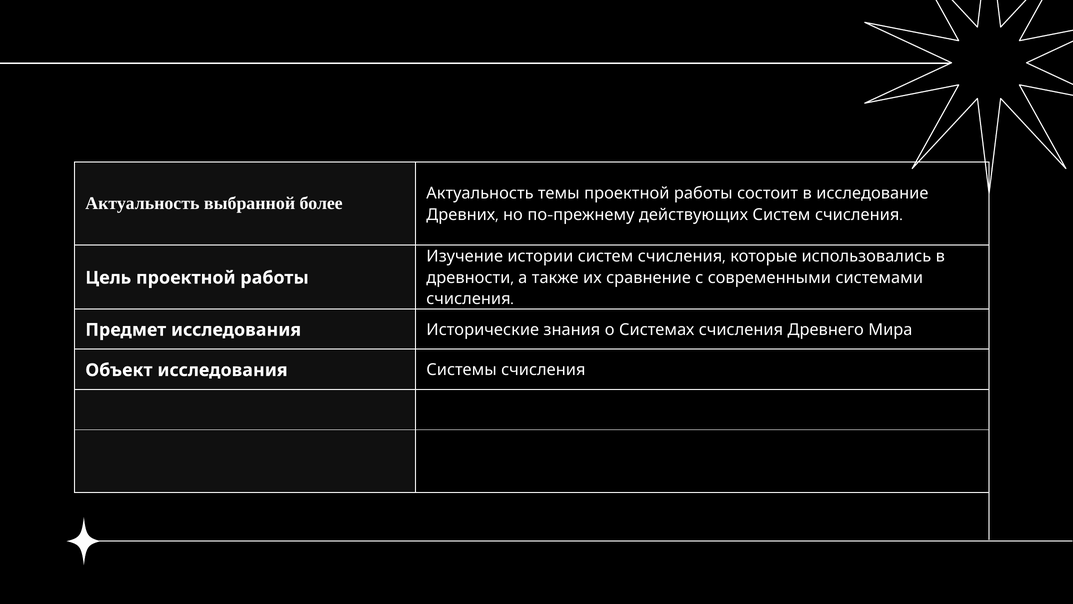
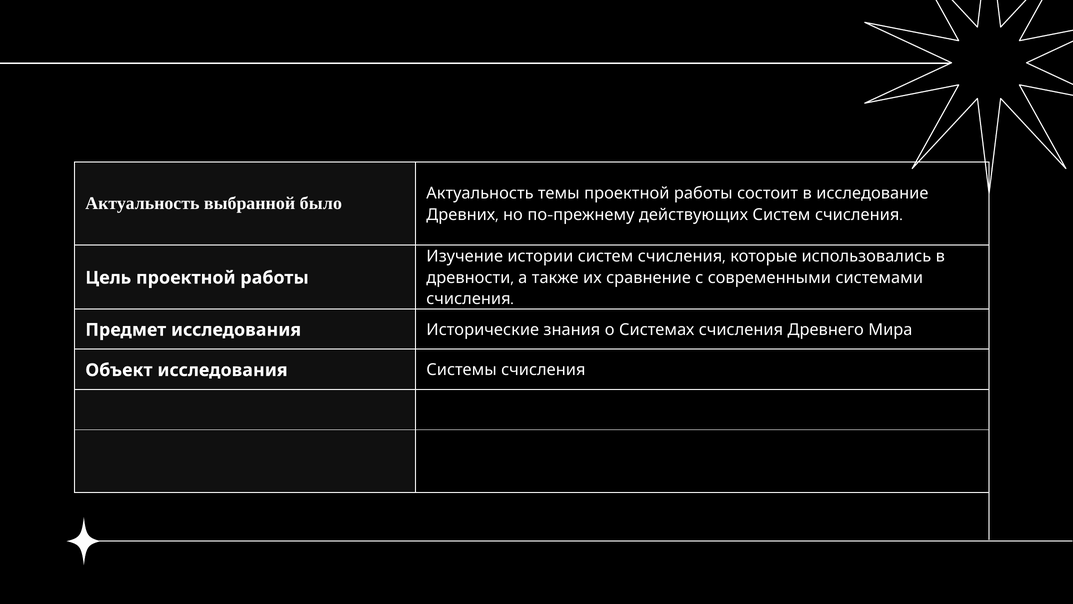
более: более -> было
